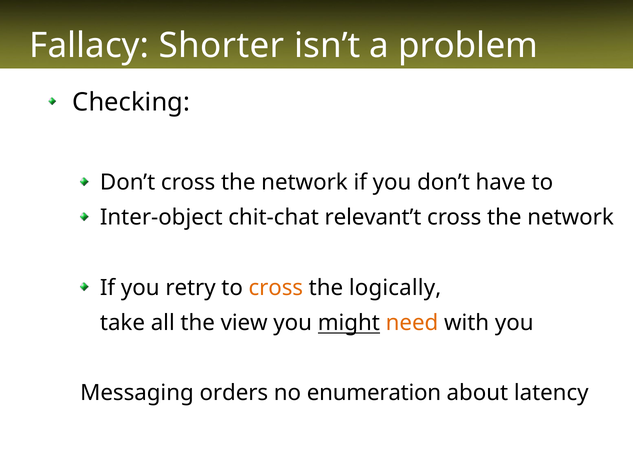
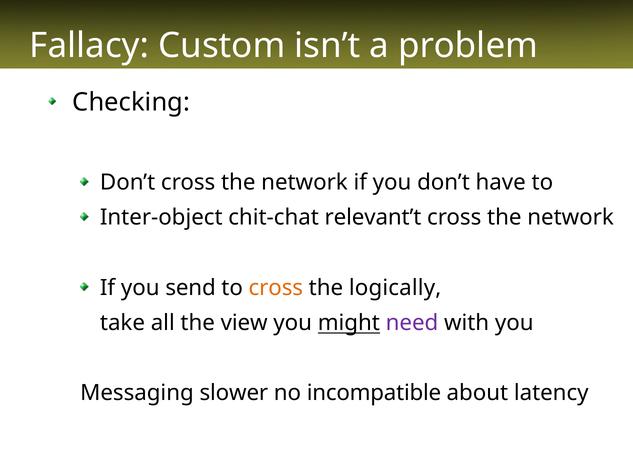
Shorter: Shorter -> Custom
retry: retry -> send
need colour: orange -> purple
orders: orders -> slower
enumeration: enumeration -> incompatible
